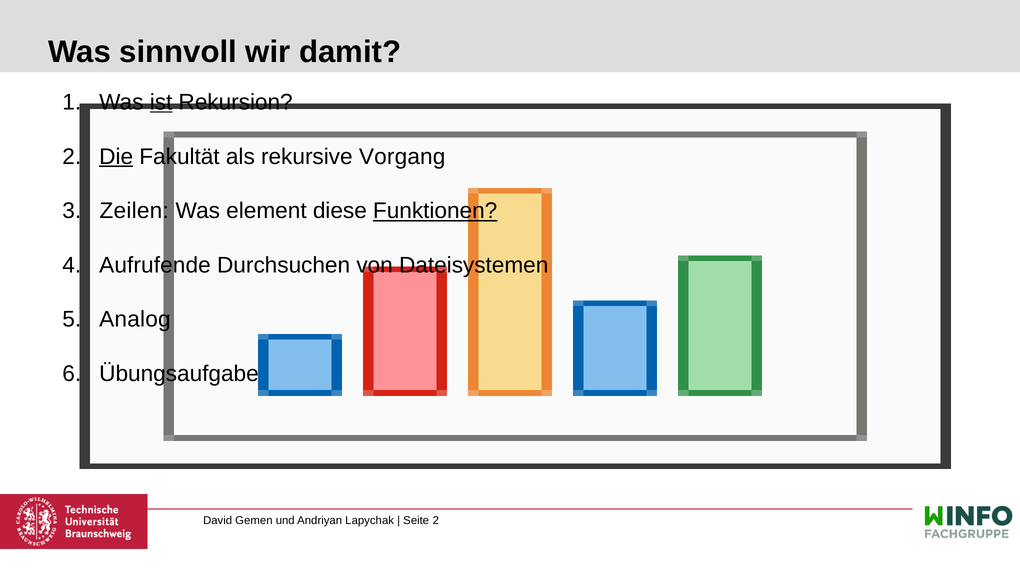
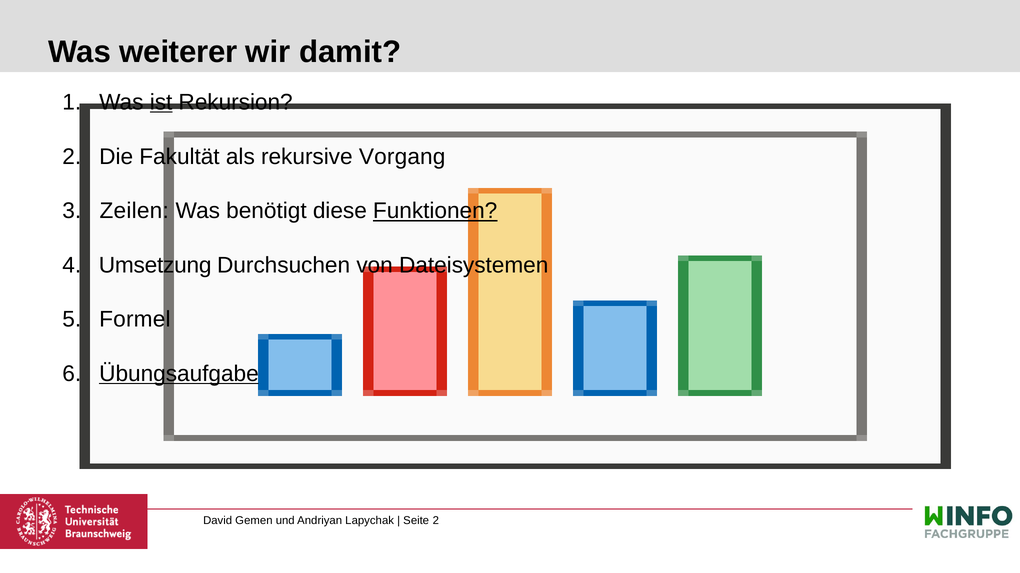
sinnvoll: sinnvoll -> weiterer
Die underline: present -> none
element: element -> benötigt
Aufrufende: Aufrufende -> Umsetzung
Analog: Analog -> Formel
Übungsaufgabe underline: none -> present
